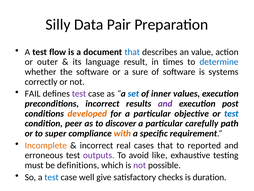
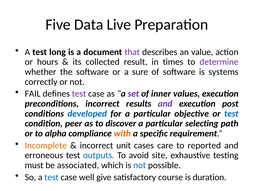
Silly: Silly -> Five
Pair: Pair -> Live
flow: flow -> long
that at (132, 52) colour: blue -> purple
outer: outer -> hours
language: language -> collected
determine colour: blue -> purple
set colour: blue -> purple
developed colour: orange -> blue
carefully: carefully -> selecting
super: super -> alpha
real: real -> unit
cases that: that -> care
outputs colour: purple -> blue
like: like -> site
definitions: definitions -> associated
not at (140, 165) colour: purple -> blue
checks: checks -> course
